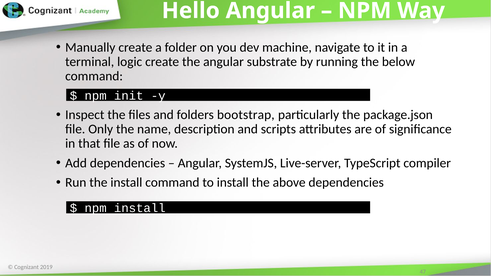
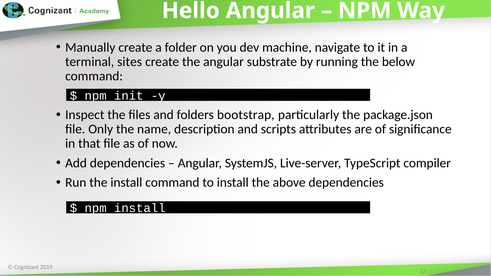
logic: logic -> sites
